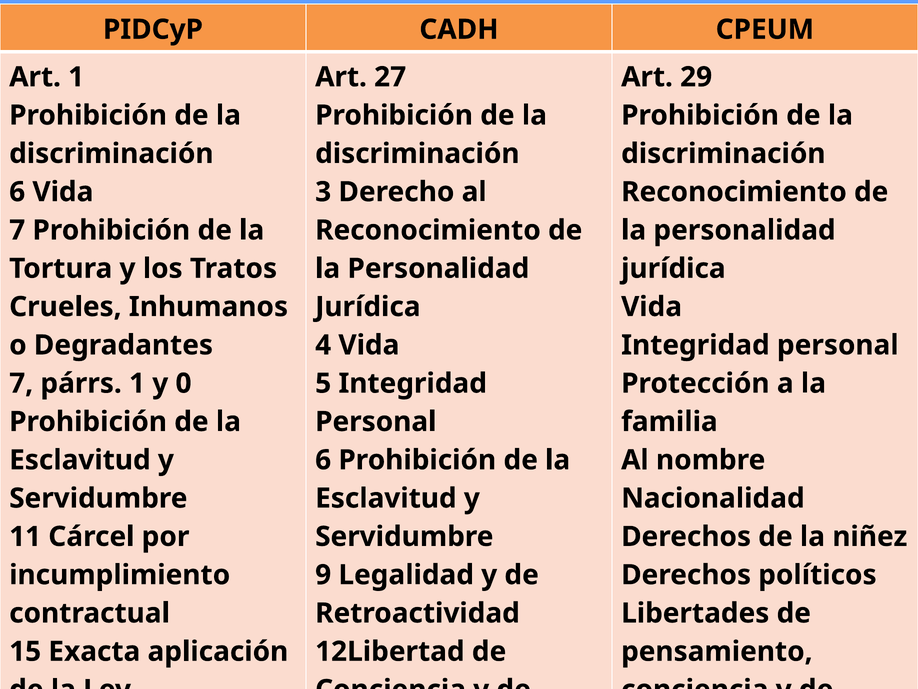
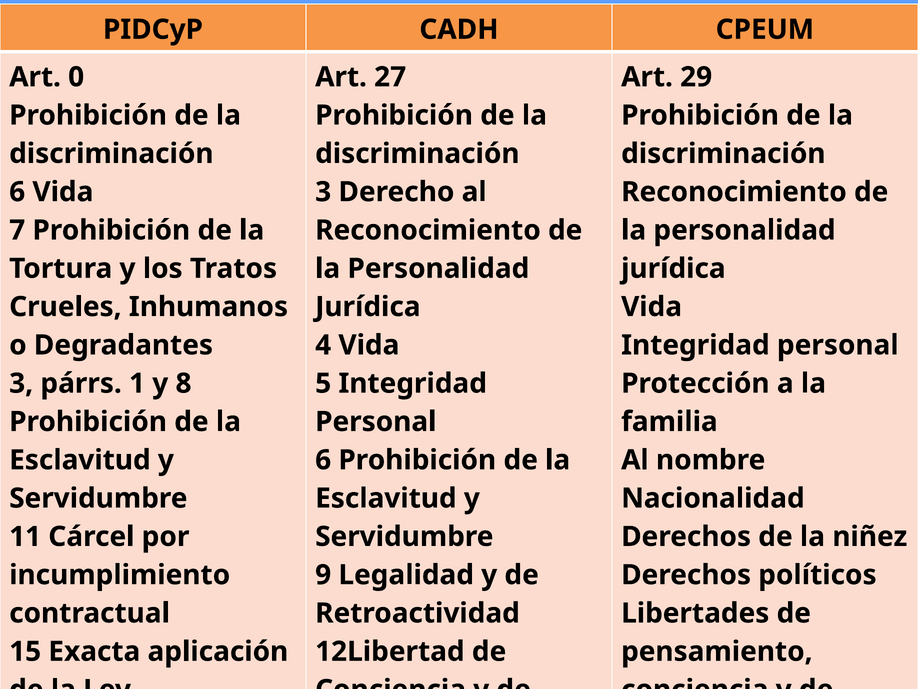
Art 1: 1 -> 0
7 at (21, 383): 7 -> 3
0: 0 -> 8
